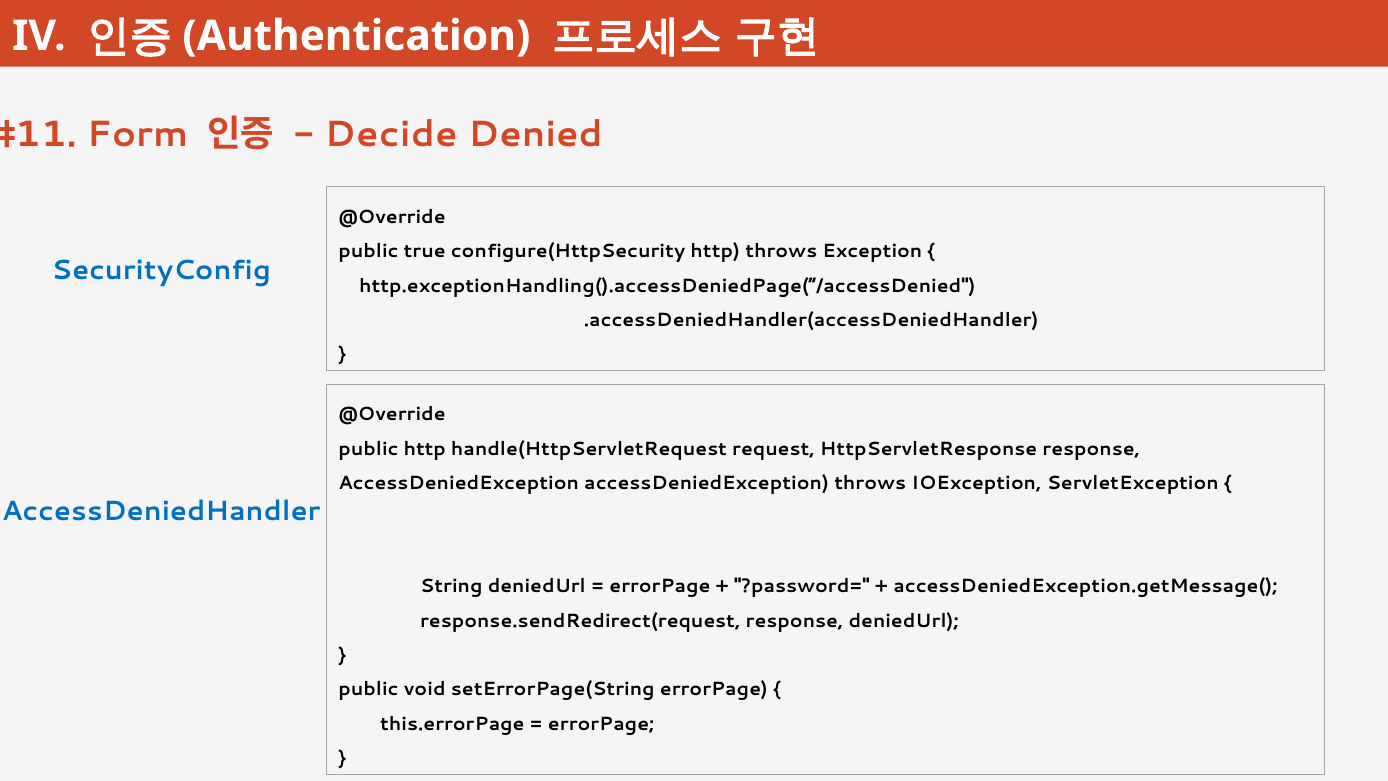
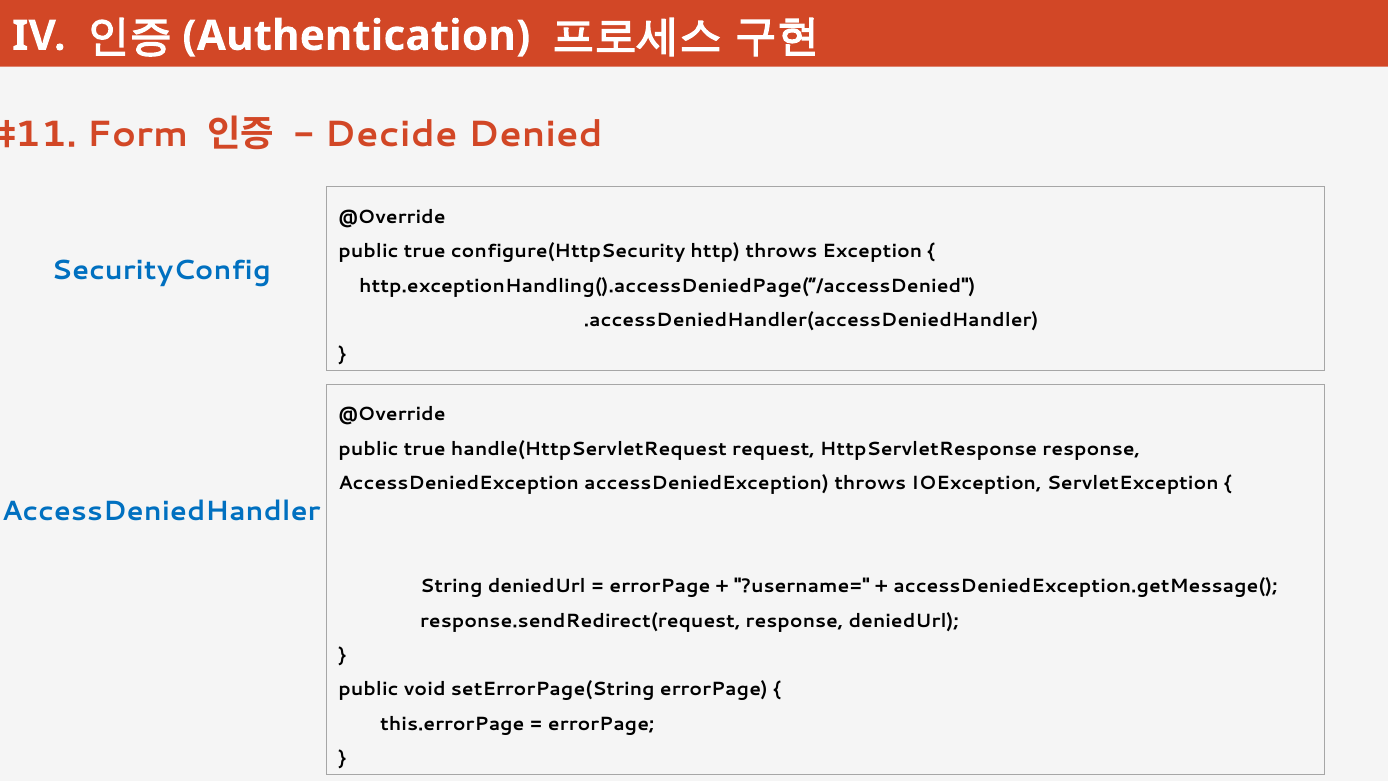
http at (425, 449): http -> true
?password=: ?password= -> ?username=
